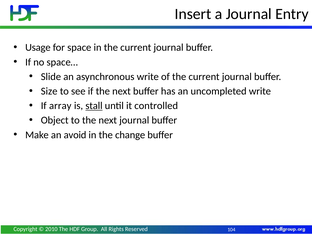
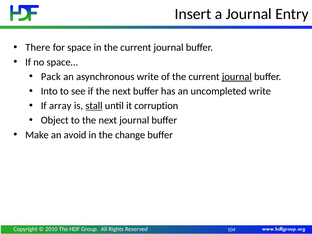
Usage: Usage -> There
Slide: Slide -> Pack
journal at (237, 77) underline: none -> present
Size: Size -> Into
controlled: controlled -> corruption
